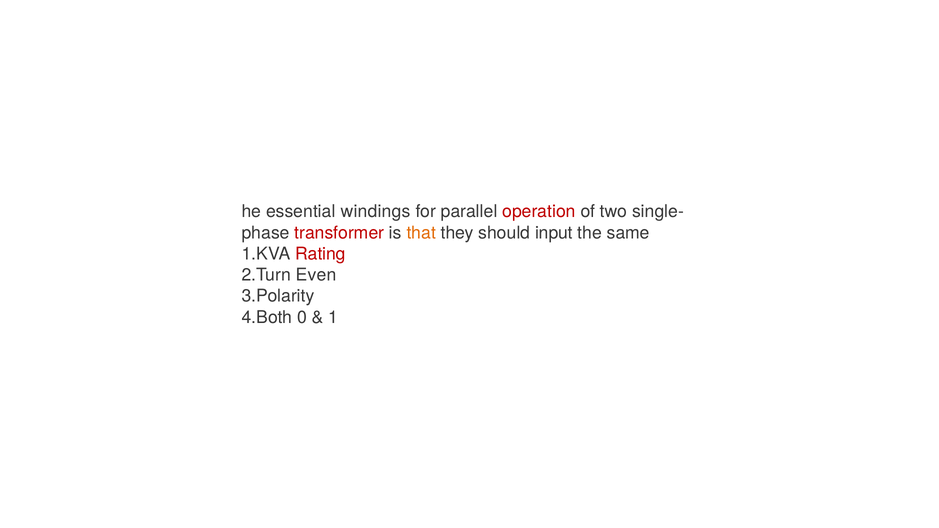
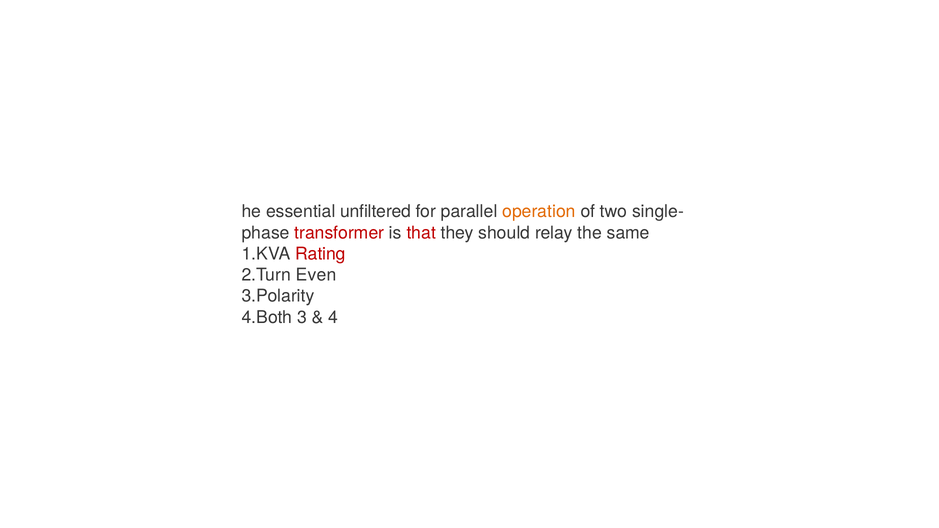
windings: windings -> unfiltered
operation colour: red -> orange
that colour: orange -> red
input: input -> relay
0: 0 -> 3
1: 1 -> 4
